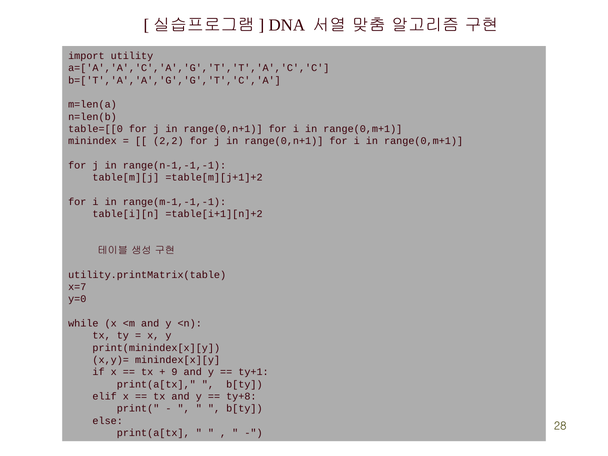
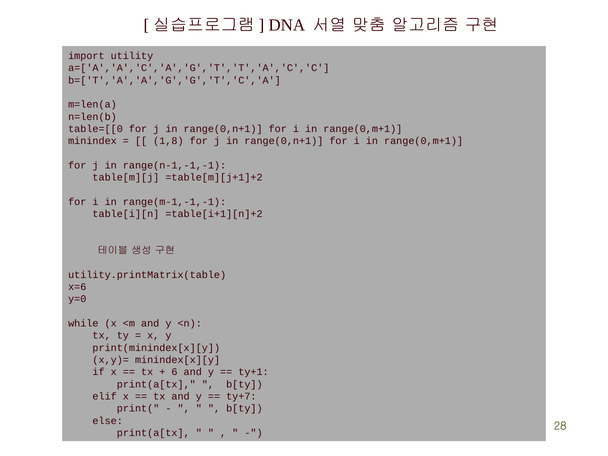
2,2: 2,2 -> 1,8
x=7: x=7 -> x=6
9: 9 -> 6
ty+8: ty+8 -> ty+7
